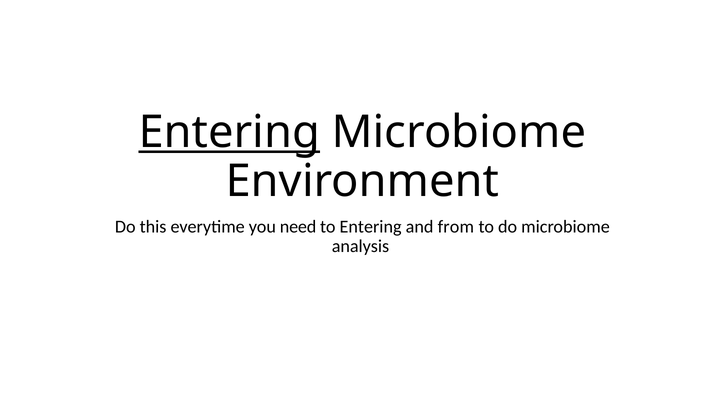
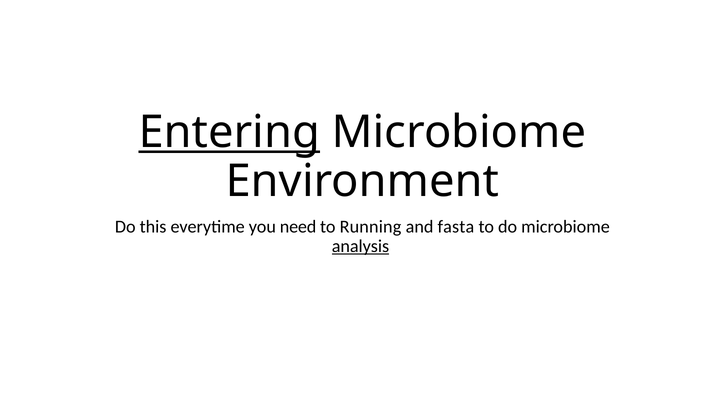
to Entering: Entering -> Running
from: from -> fasta
analysis underline: none -> present
